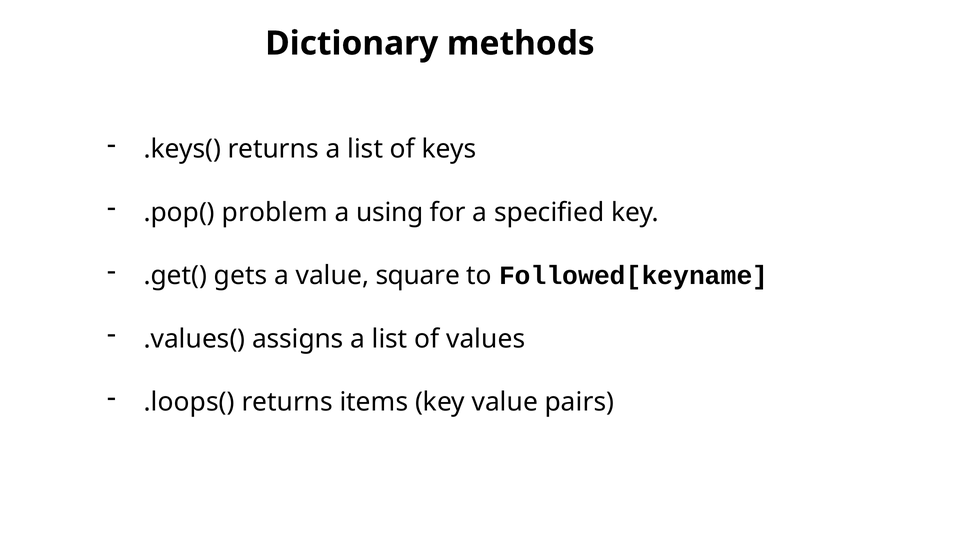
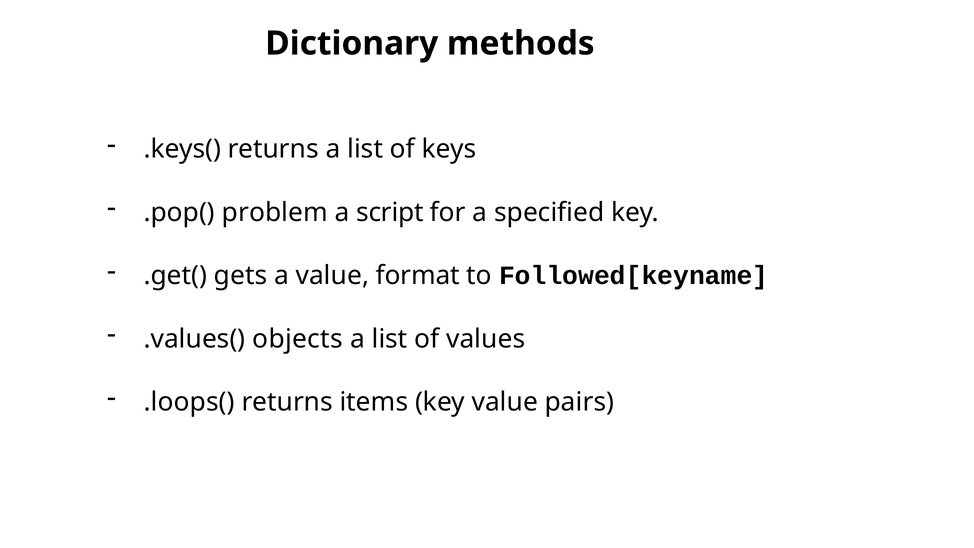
using: using -> script
square: square -> format
assigns: assigns -> objects
